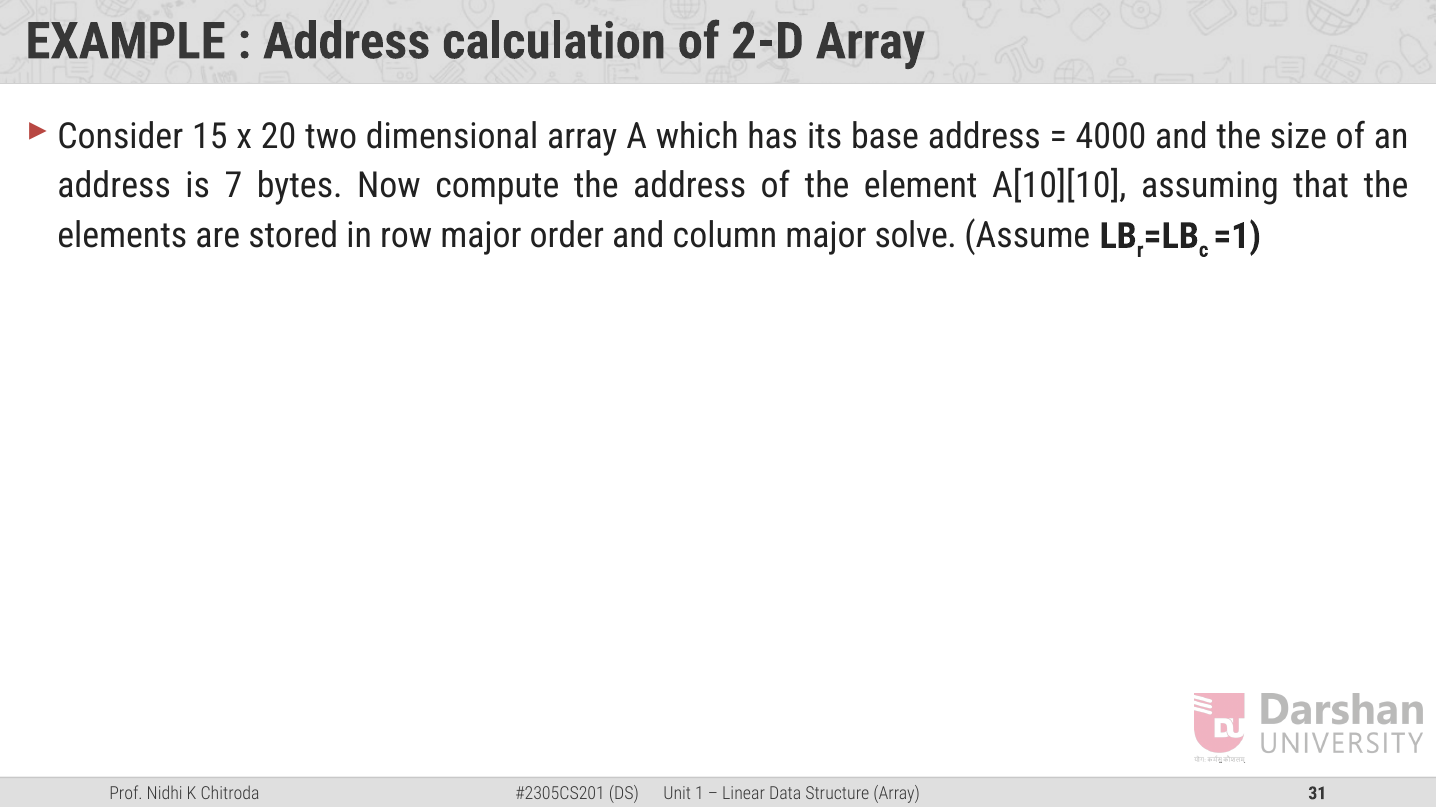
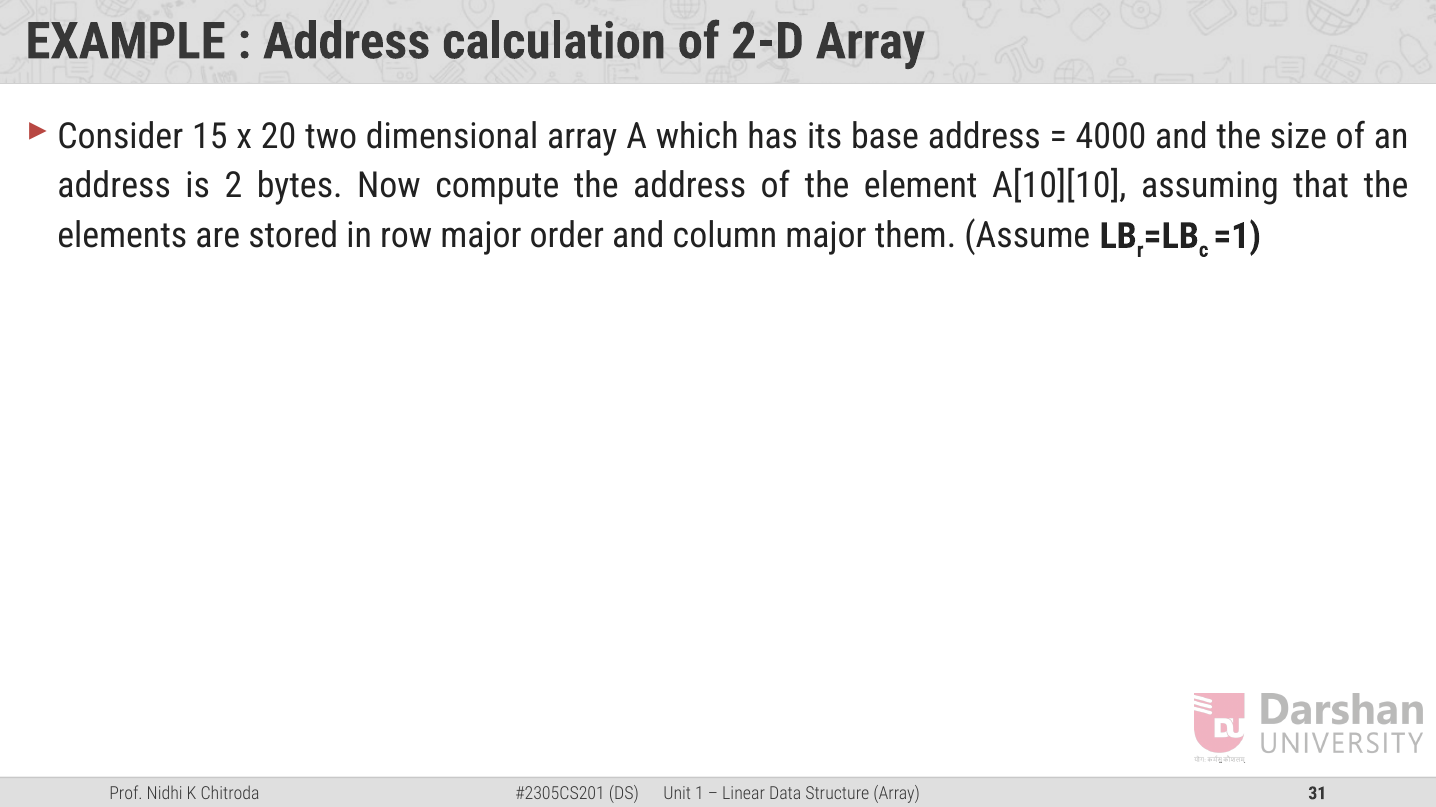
7: 7 -> 2
solve: solve -> them
